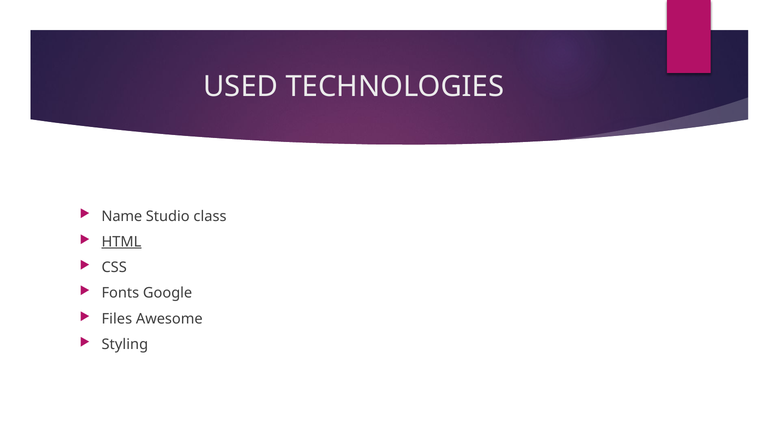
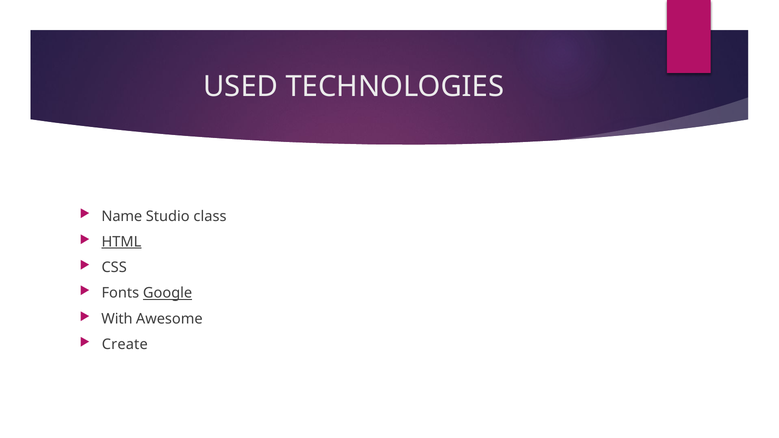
Google underline: none -> present
Files: Files -> With
Styling: Styling -> Create
